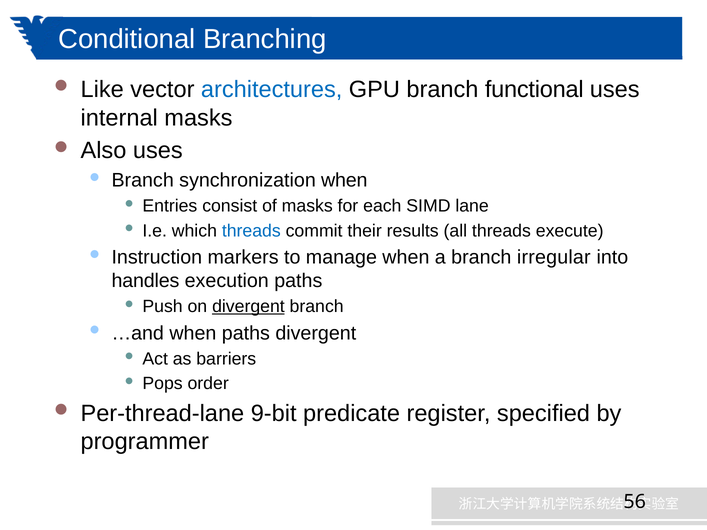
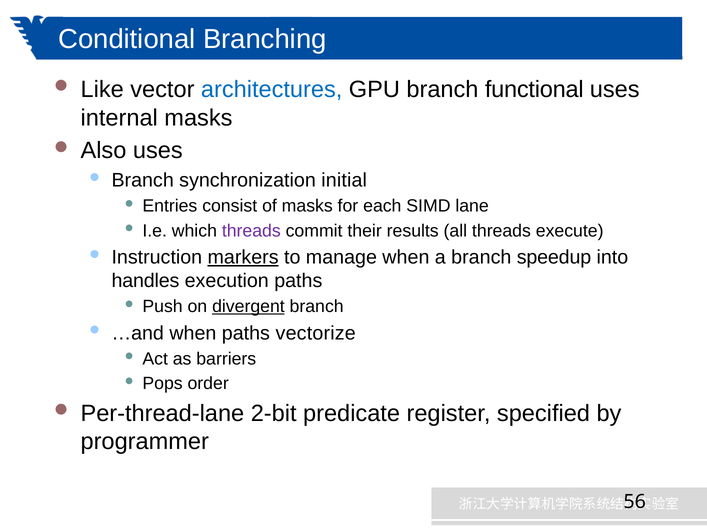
synchronization when: when -> initial
threads at (251, 231) colour: blue -> purple
markers underline: none -> present
irregular: irregular -> speedup
paths divergent: divergent -> vectorize
9-bit: 9-bit -> 2-bit
